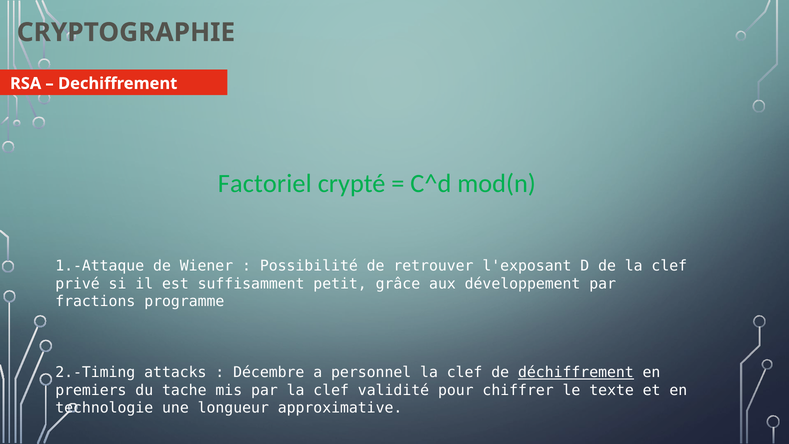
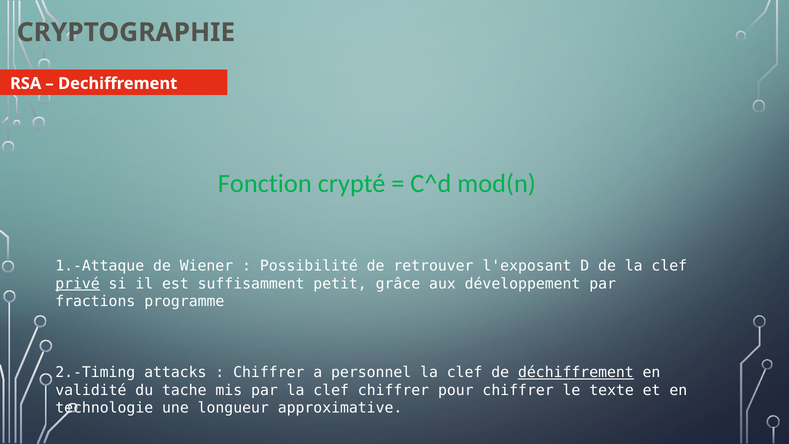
Factoriel: Factoriel -> Fonction
privé underline: none -> present
Décembre at (269, 372): Décembre -> Chiffrer
premiers: premiers -> validité
clef validité: validité -> chiffrer
